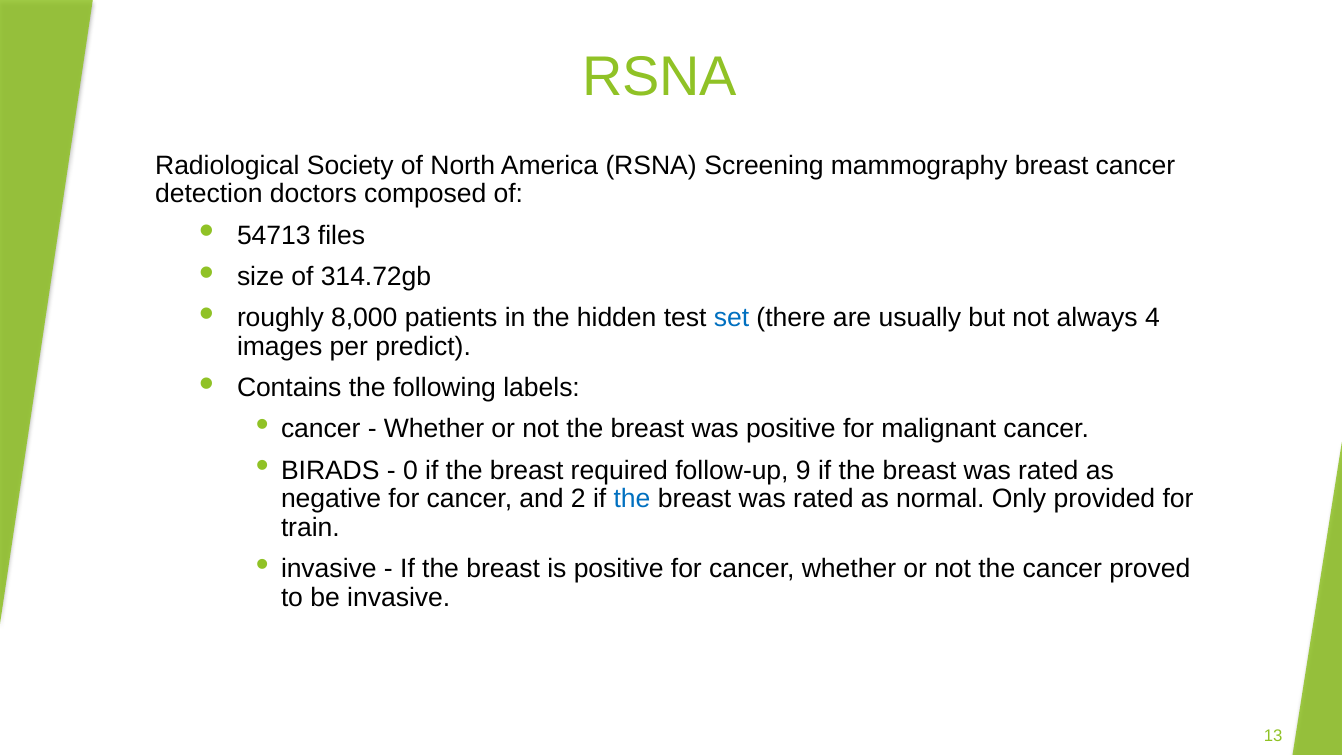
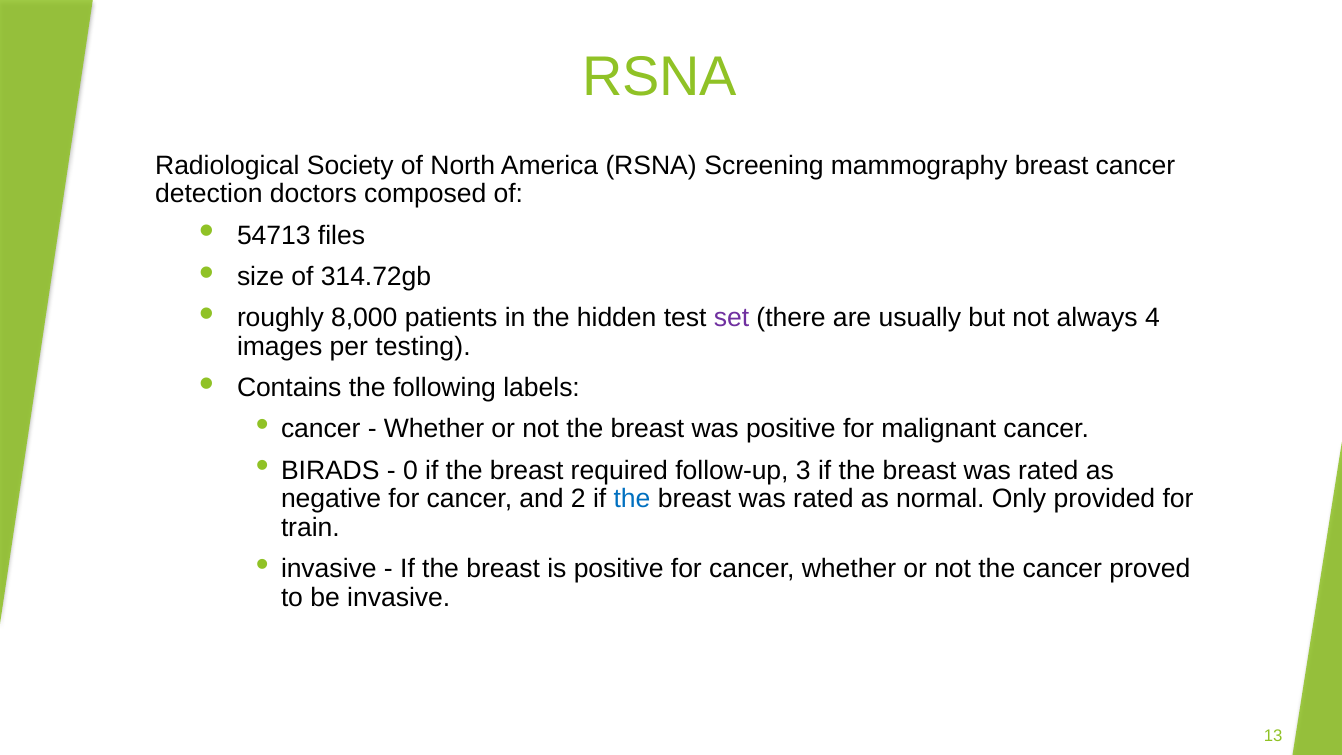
set colour: blue -> purple
predict: predict -> testing
9: 9 -> 3
